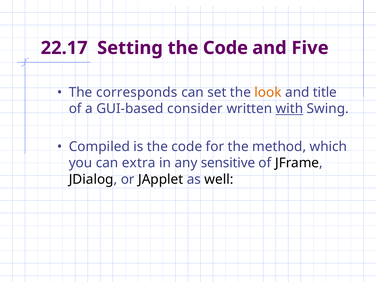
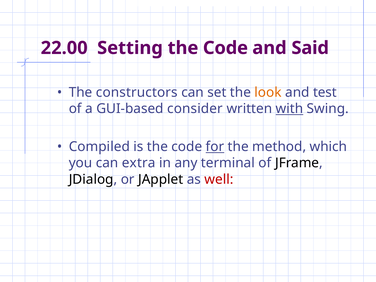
22.17: 22.17 -> 22.00
Five: Five -> Said
corresponds: corresponds -> constructors
title: title -> test
for underline: none -> present
sensitive: sensitive -> terminal
well colour: black -> red
